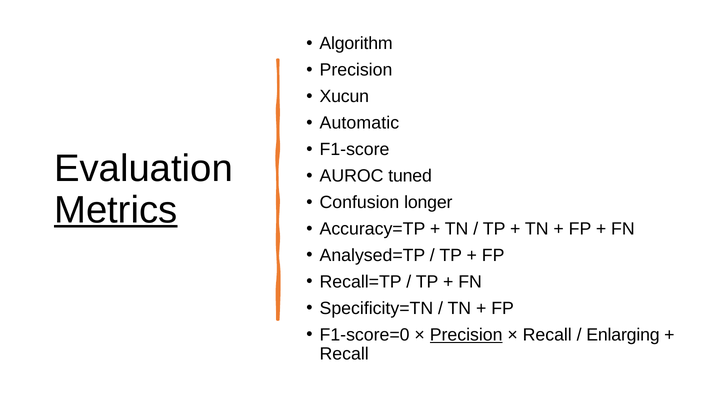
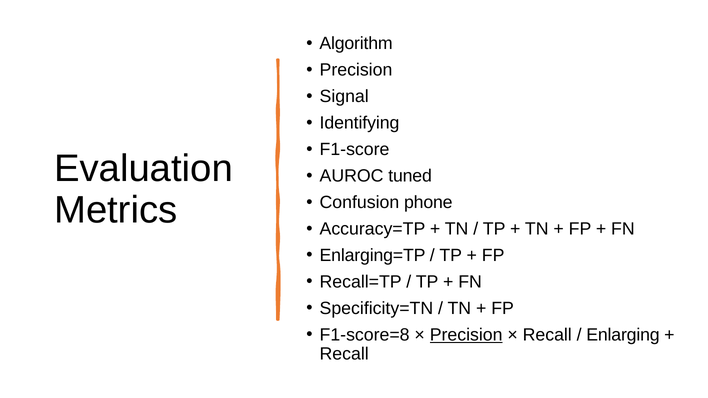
Xucun: Xucun -> Signal
Automatic: Automatic -> Identifying
Metrics underline: present -> none
longer: longer -> phone
Analysed=TP: Analysed=TP -> Enlarging=TP
F1-score=0: F1-score=0 -> F1-score=8
